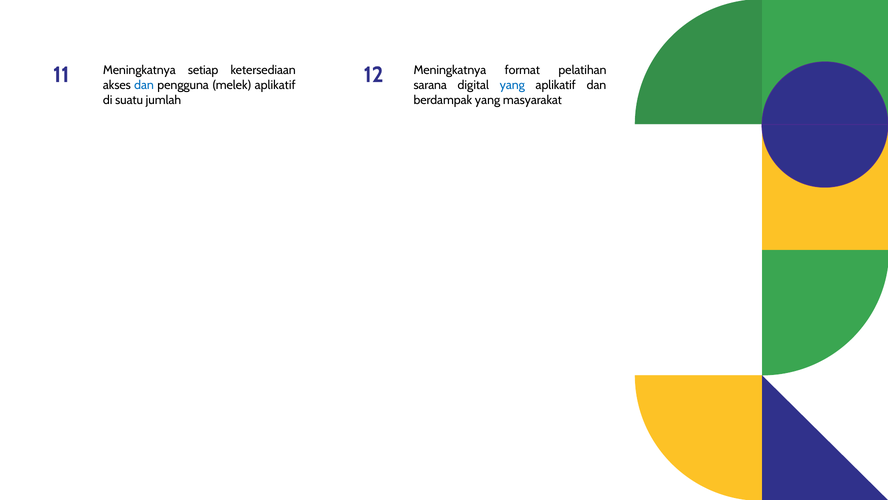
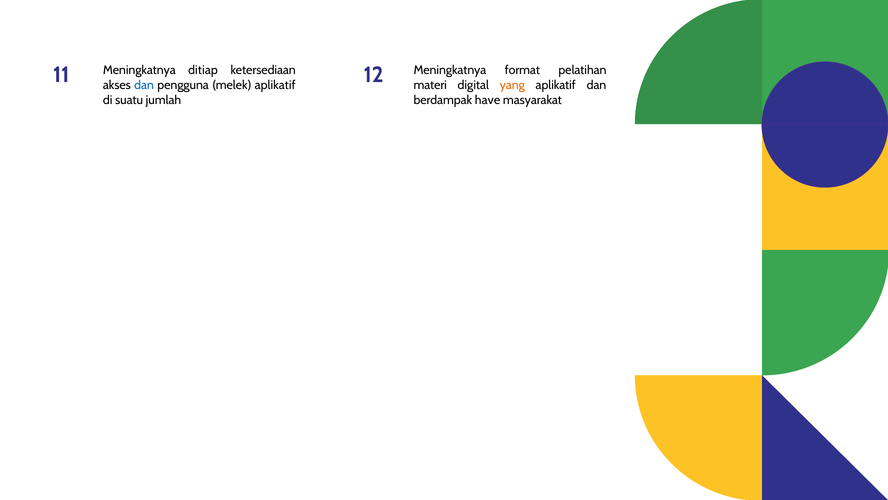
setiap: setiap -> ditiap
sarana: sarana -> materi
yang at (512, 85) colour: blue -> orange
berdampak yang: yang -> have
